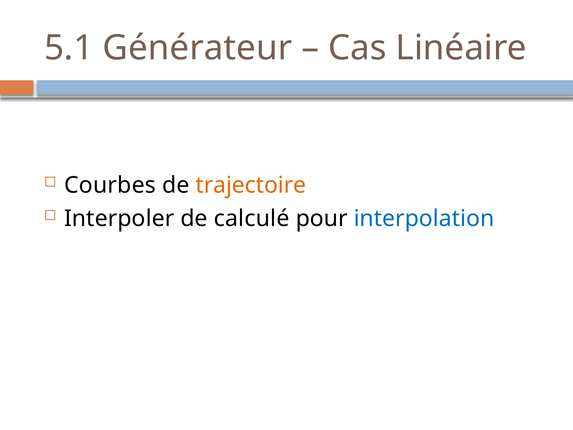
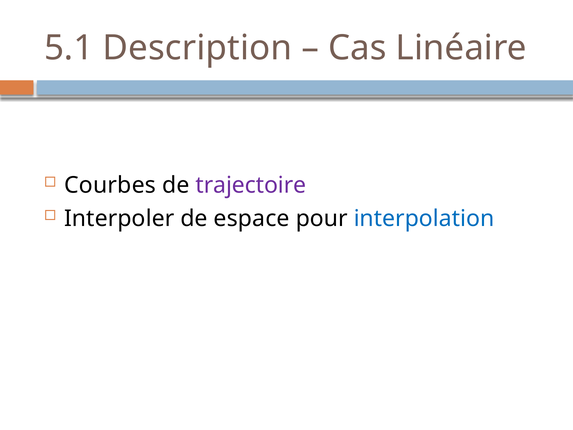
Générateur: Générateur -> Description
trajectoire colour: orange -> purple
calculé: calculé -> espace
